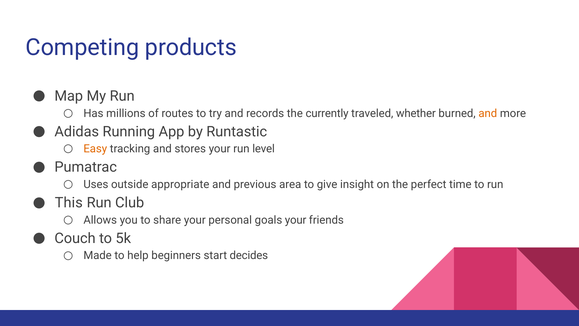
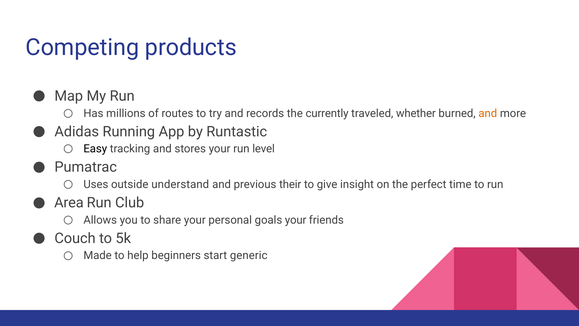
Easy colour: orange -> black
appropriate: appropriate -> understand
area: area -> their
This: This -> Area
decides: decides -> generic
